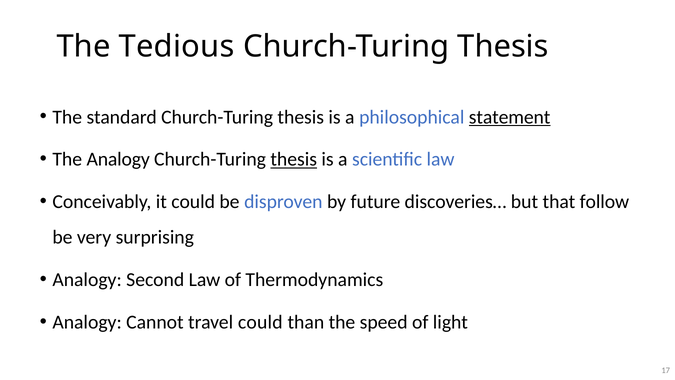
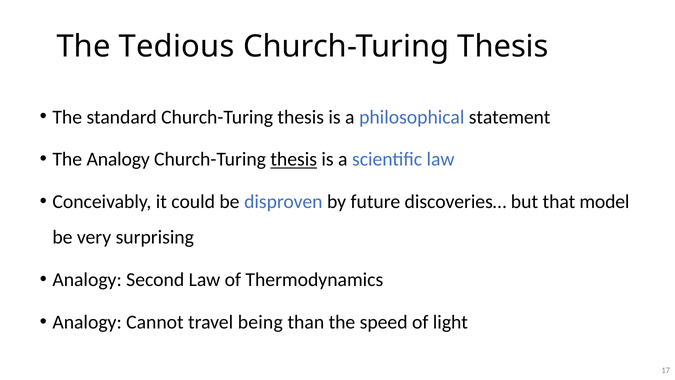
statement underline: present -> none
follow: follow -> model
travel could: could -> being
